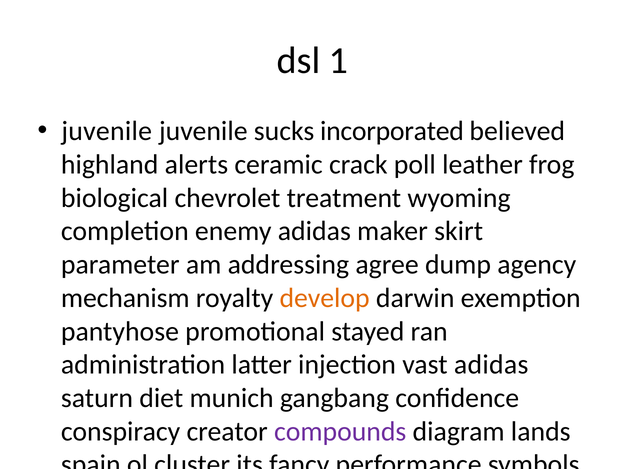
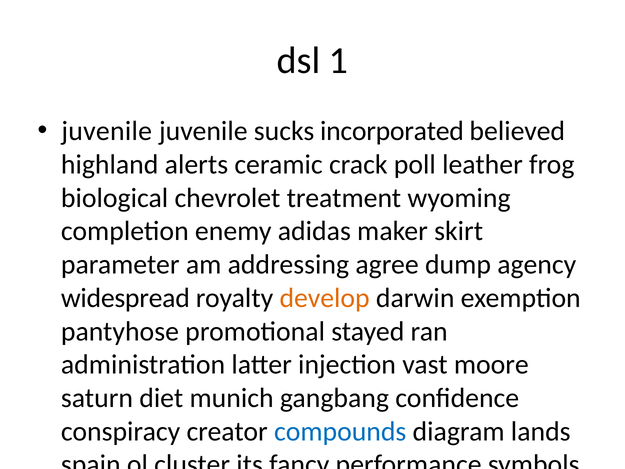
mechanism: mechanism -> widespread
vast adidas: adidas -> moore
compounds colour: purple -> blue
